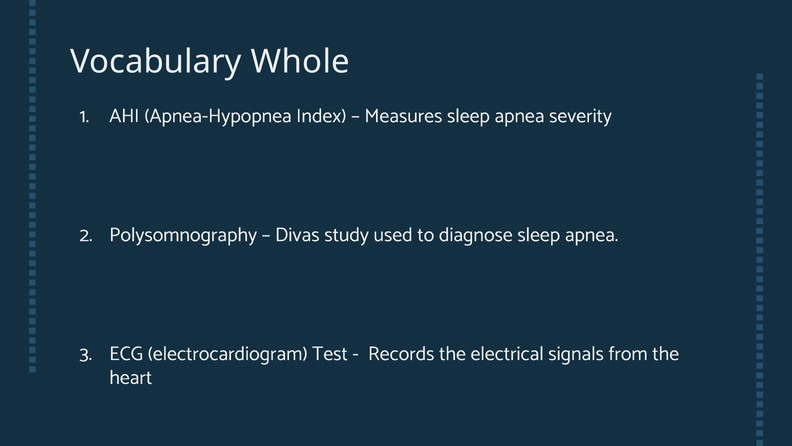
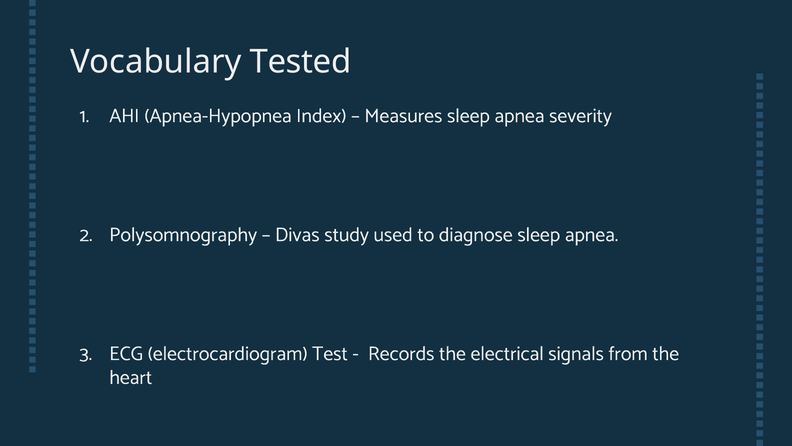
Whole: Whole -> Tested
